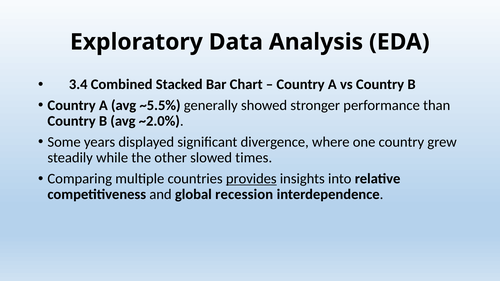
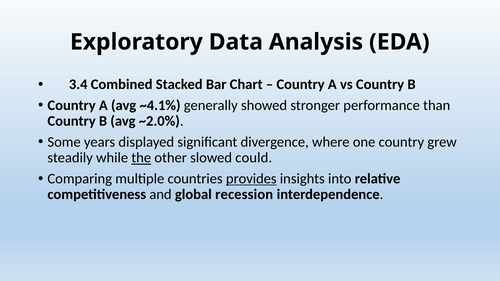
~5.5%: ~5.5% -> ~4.1%
the underline: none -> present
times: times -> could
